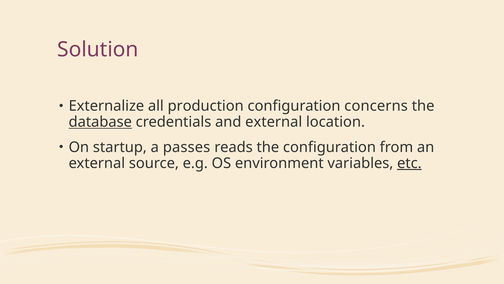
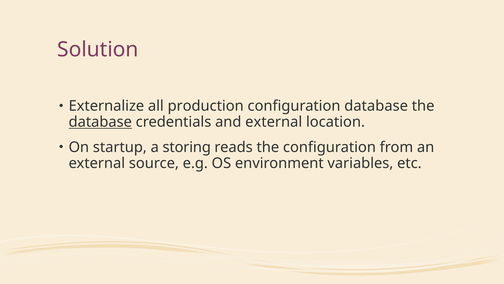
configuration concerns: concerns -> database
passes: passes -> storing
etc underline: present -> none
